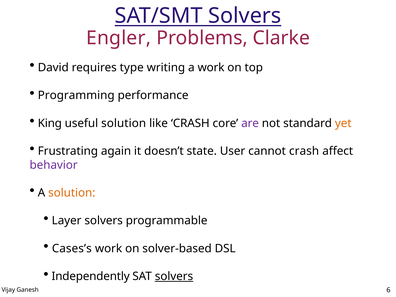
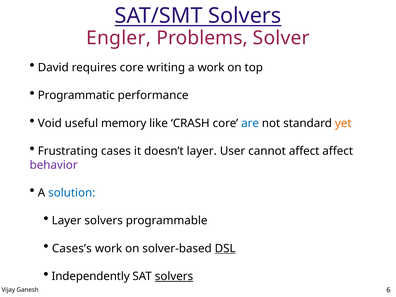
Clarke: Clarke -> Solver
requires type: type -> core
Programming: Programming -> Programmatic
King: King -> Void
useful solution: solution -> memory
are colour: purple -> blue
again: again -> cases
doesn’t state: state -> layer
cannot crash: crash -> affect
solution at (72, 193) colour: orange -> blue
DSL underline: none -> present
